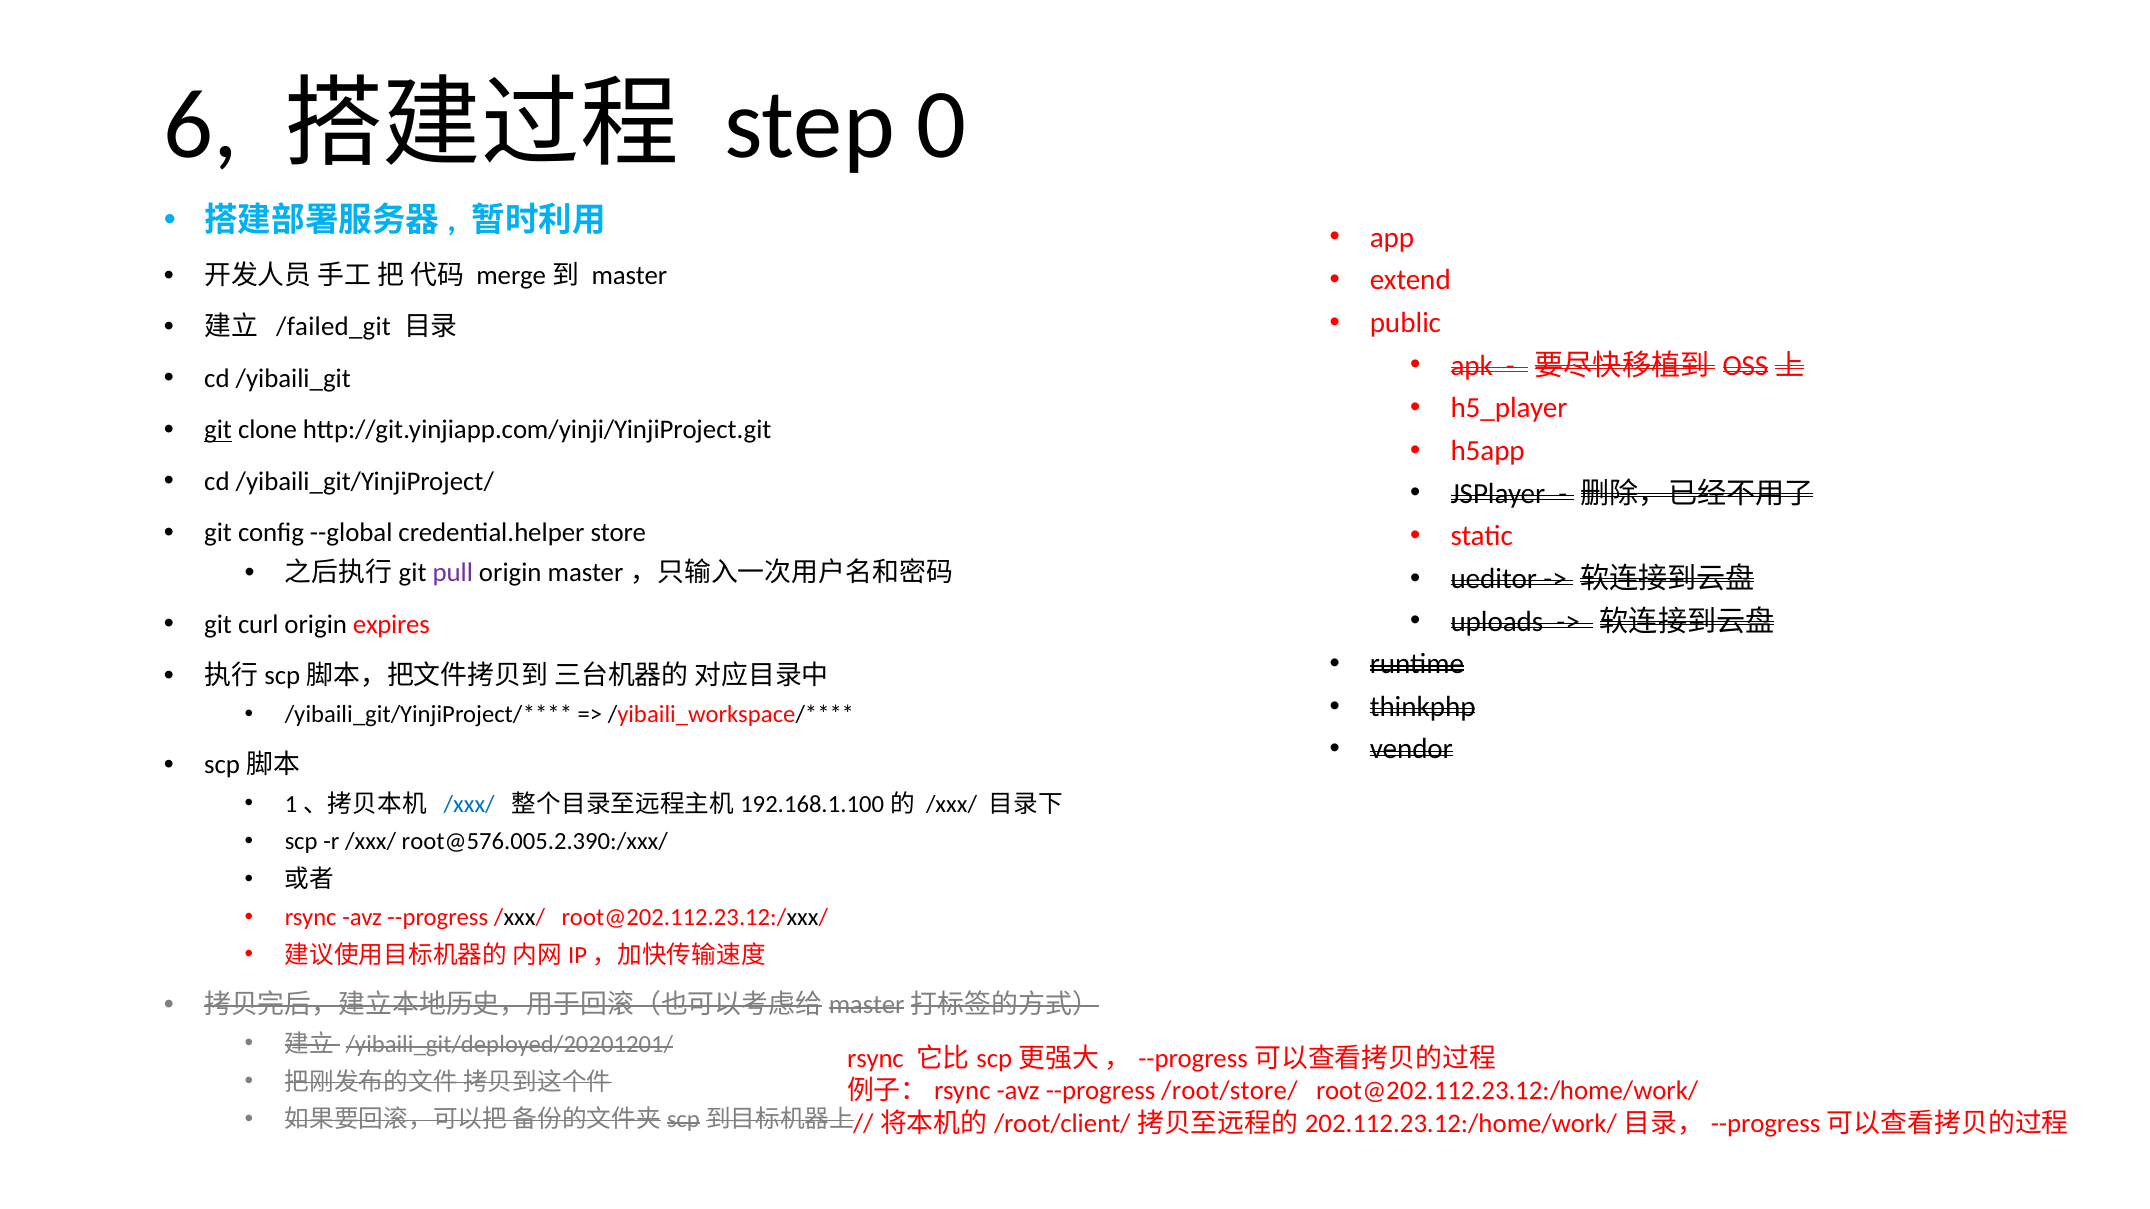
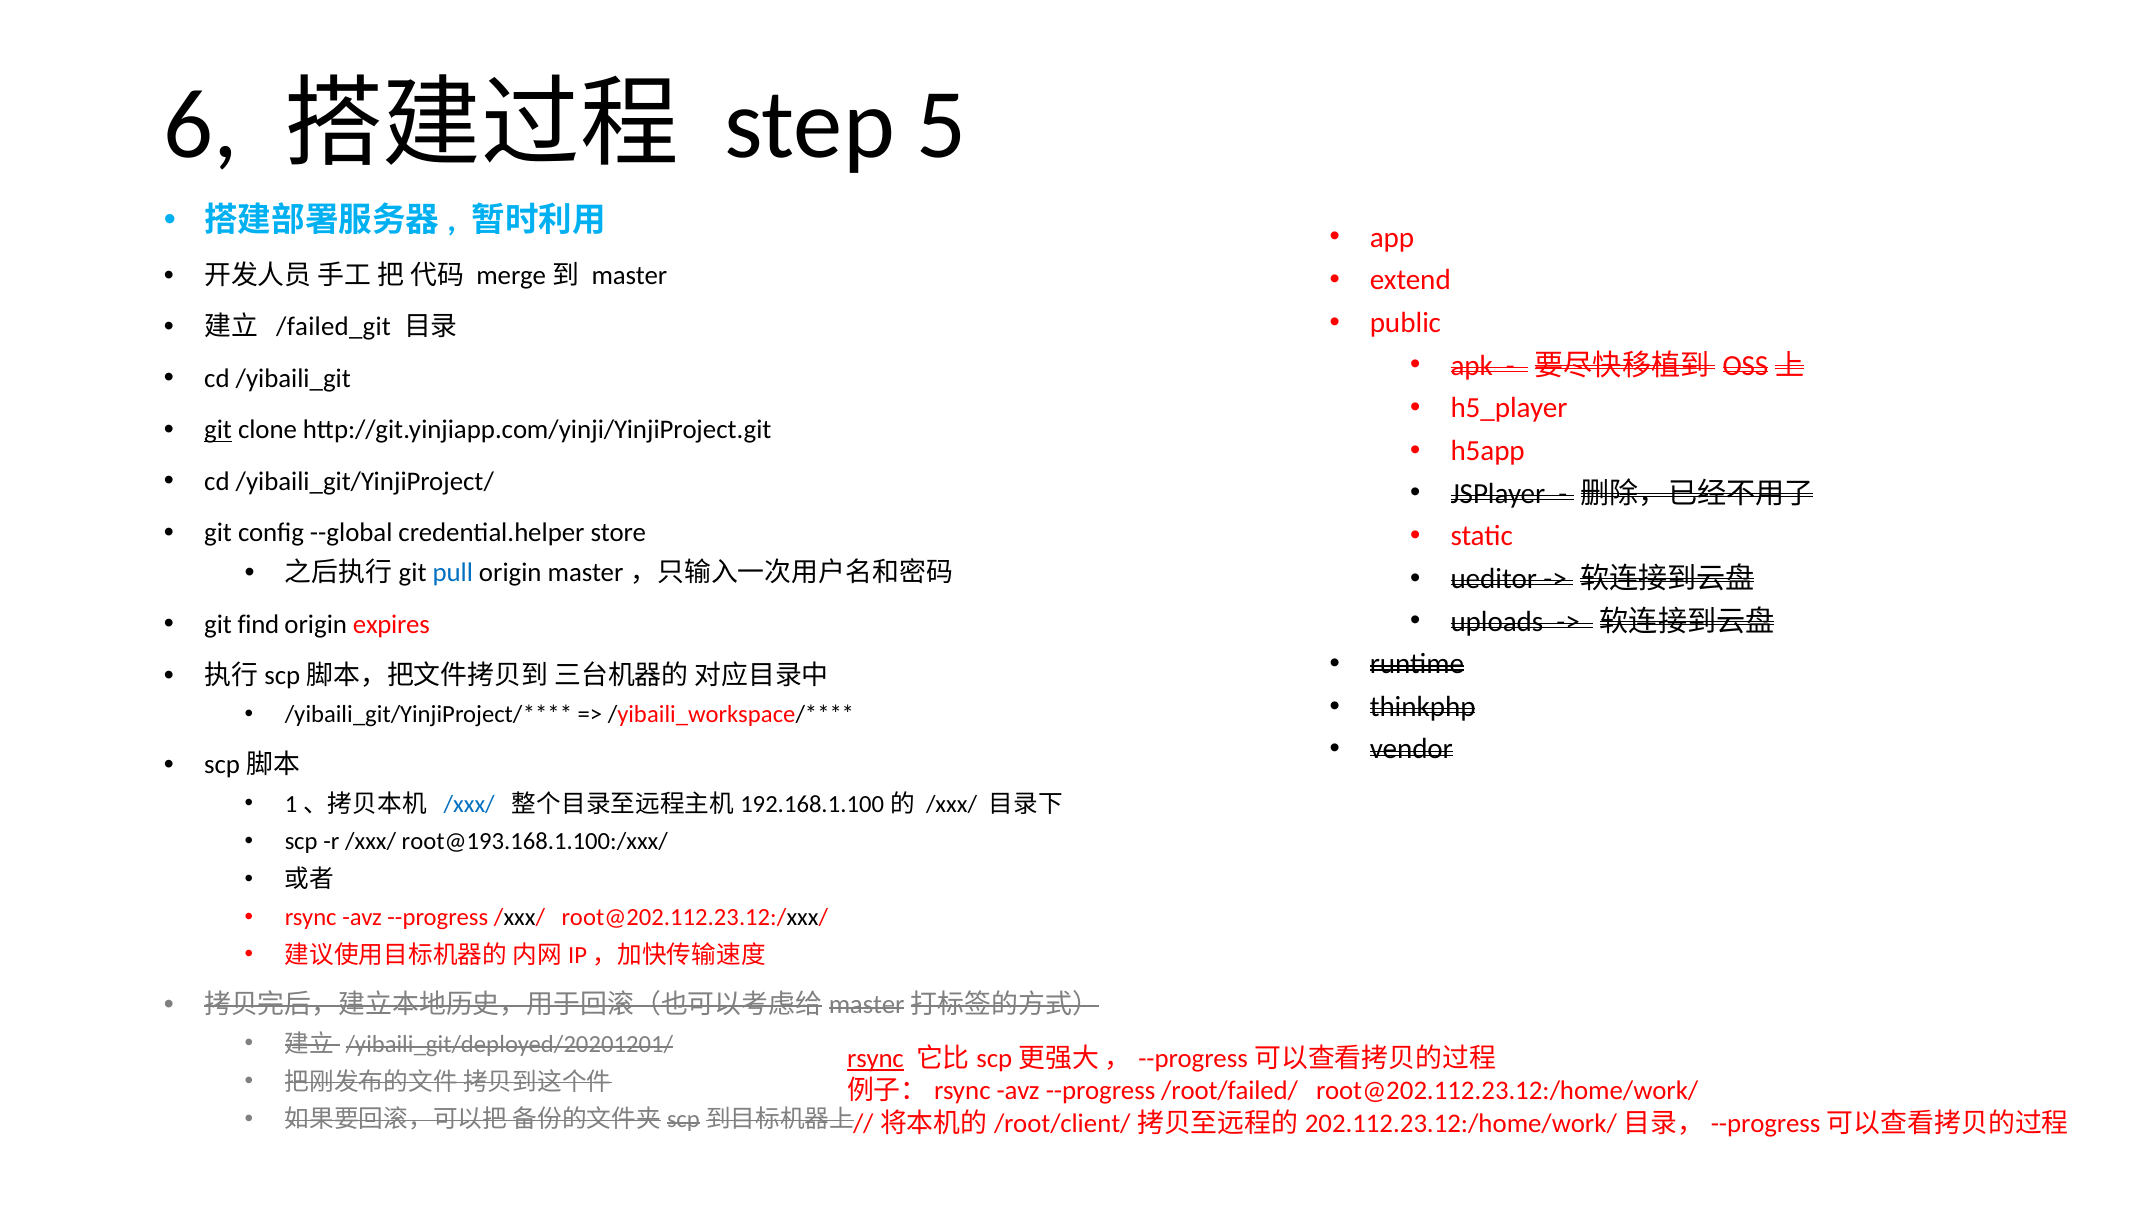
0: 0 -> 5
pull colour: purple -> blue
curl: curl -> find
root@576.005.2.390:/xxx/: root@576.005.2.390:/xxx/ -> root@193.168.1.100:/xxx/
rsync at (875, 1059) underline: none -> present
/root/store/: /root/store/ -> /root/failed/
